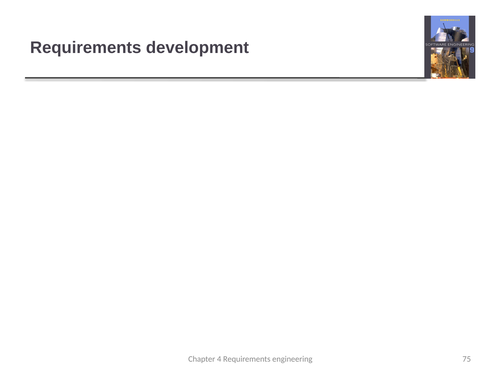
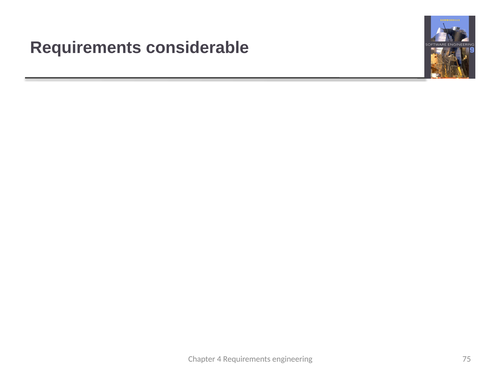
Requirements development: development -> considerable
